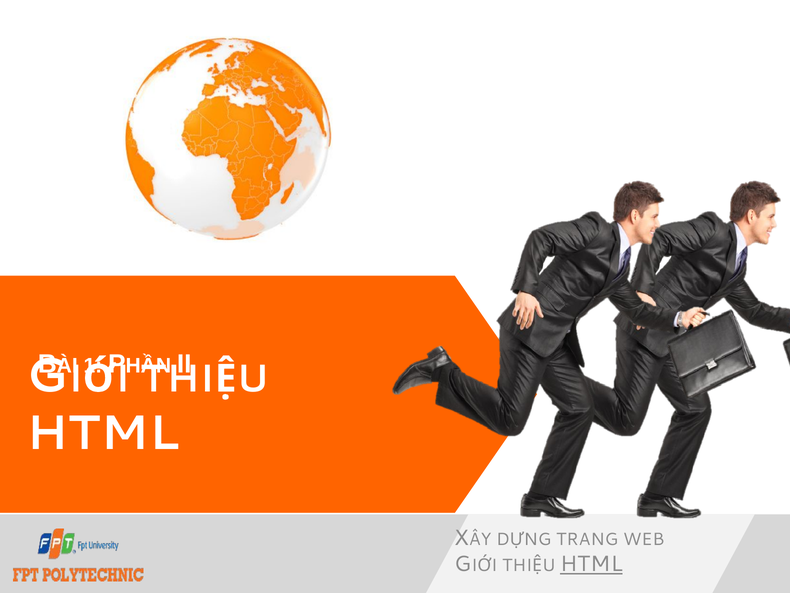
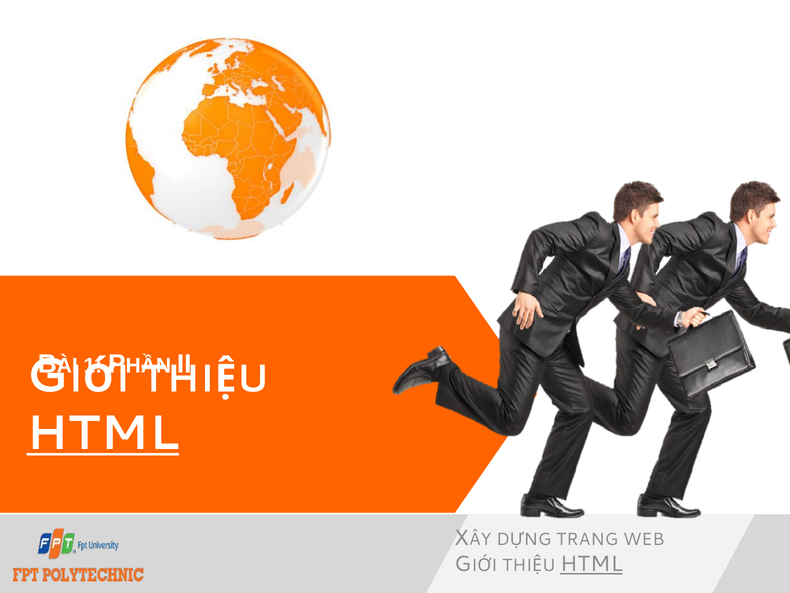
HTML at (103, 433) underline: none -> present
